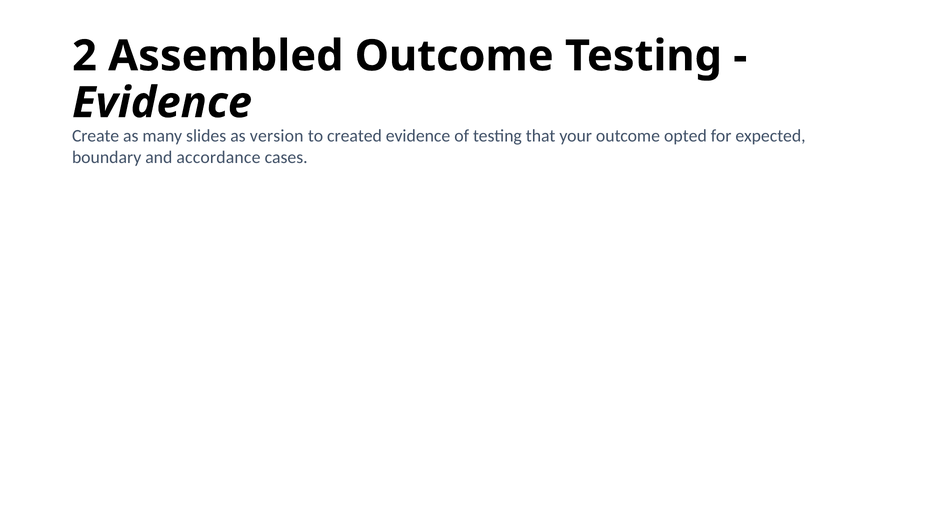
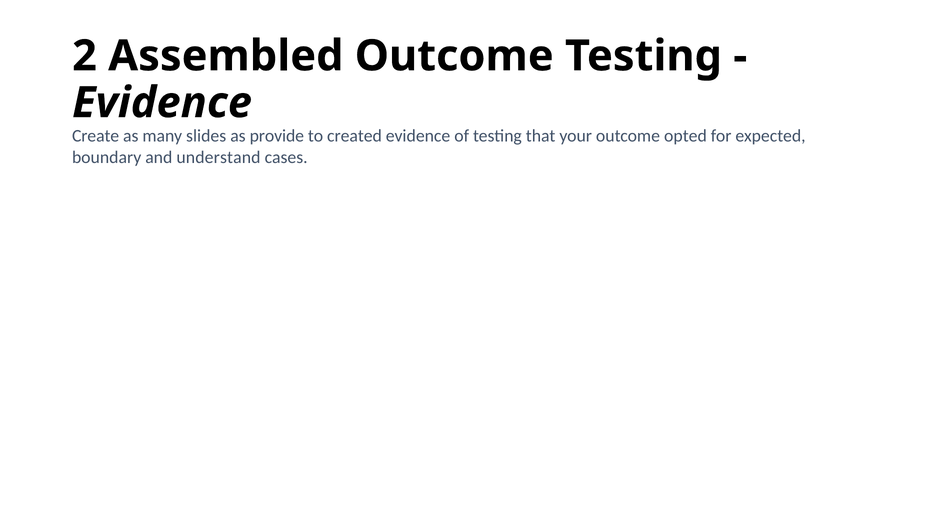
version: version -> provide
accordance: accordance -> understand
